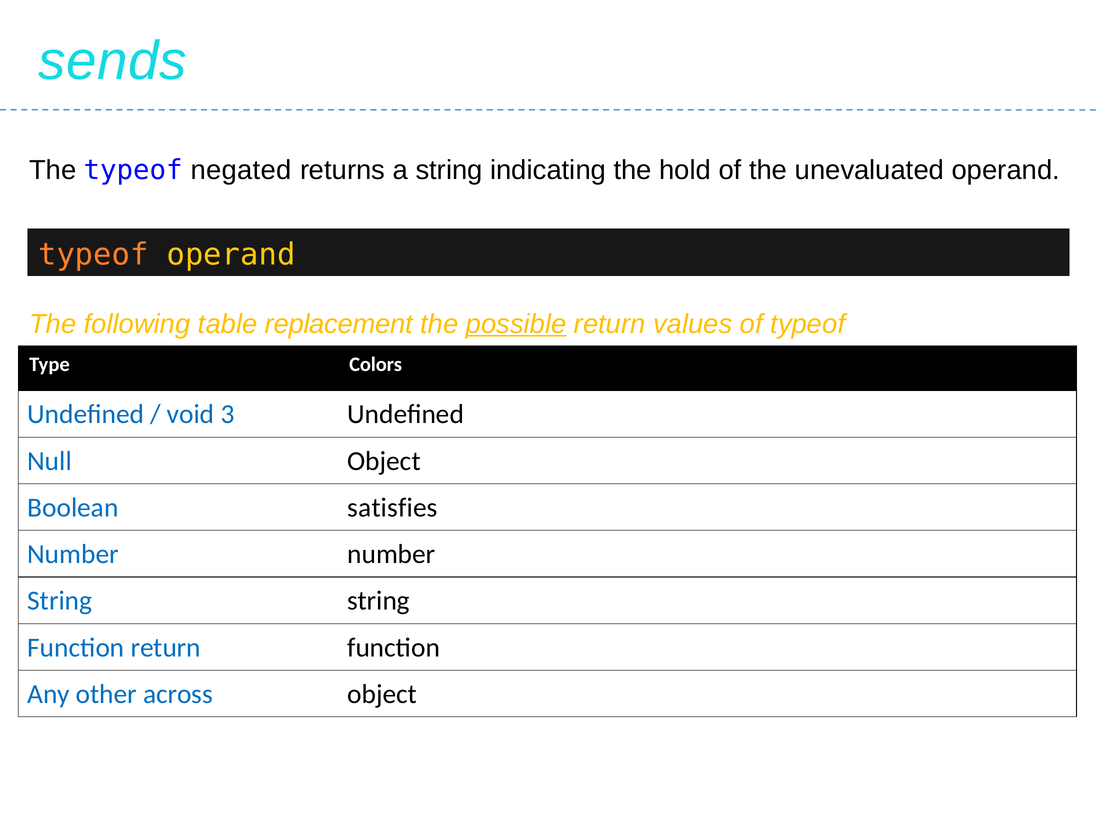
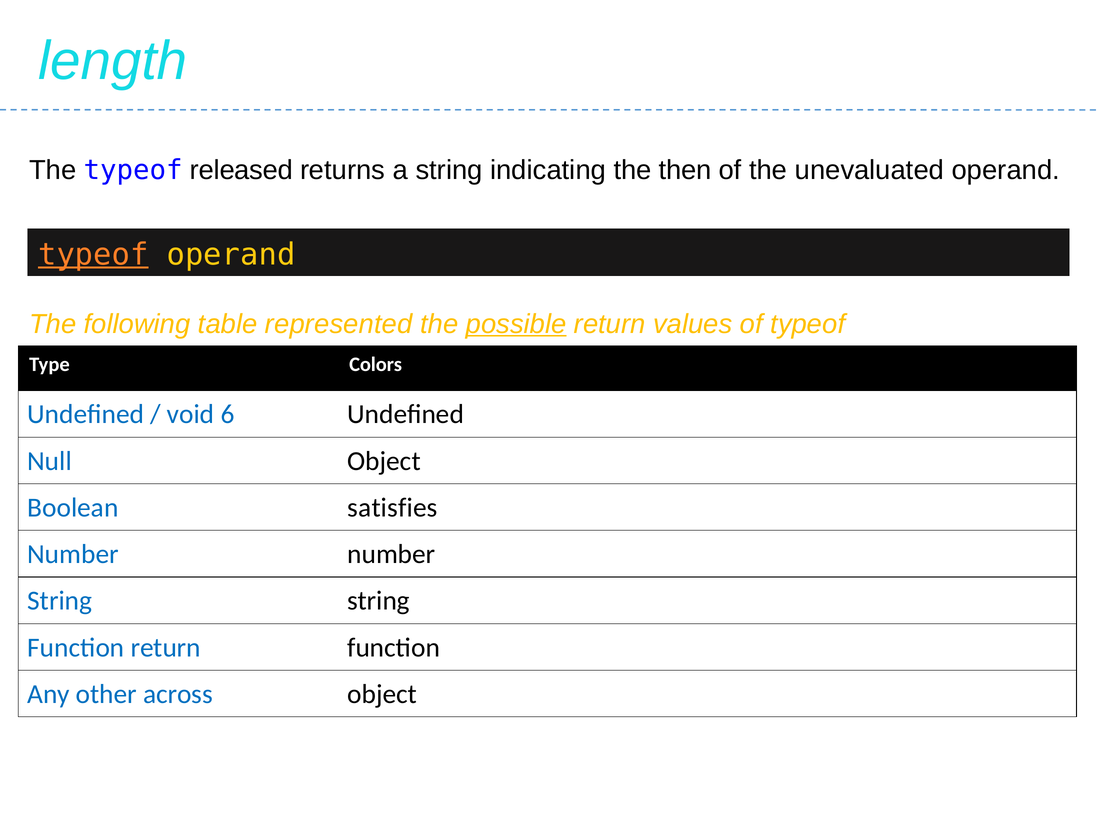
sends: sends -> length
negated: negated -> released
hold: hold -> then
typeof at (93, 254) underline: none -> present
replacement: replacement -> represented
3: 3 -> 6
